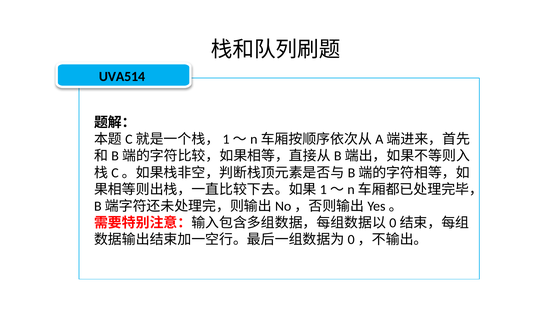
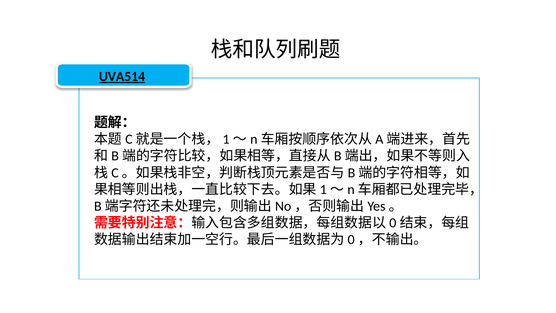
UVA514 underline: none -> present
